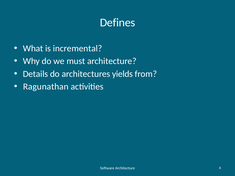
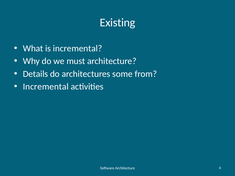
Defines: Defines -> Existing
yields: yields -> some
Ragunathan at (46, 87): Ragunathan -> Incremental
